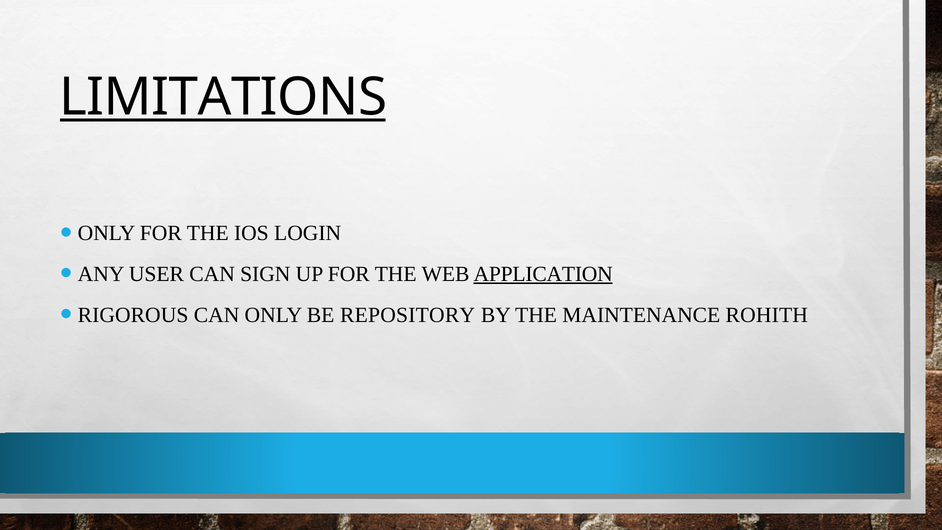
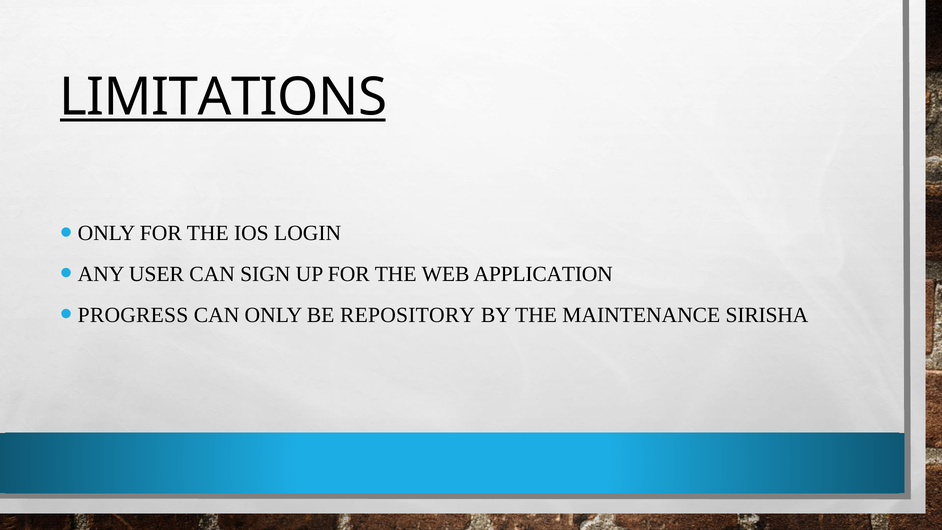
APPLICATION underline: present -> none
RIGOROUS: RIGOROUS -> PROGRESS
ROHITH: ROHITH -> SIRISHA
